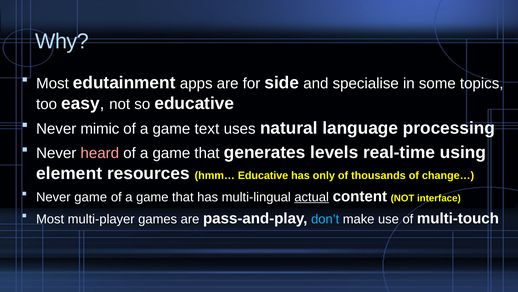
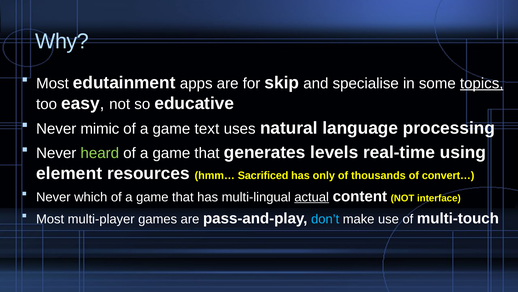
side: side -> skip
topics underline: none -> present
heard colour: pink -> light green
hmm… Educative: Educative -> Sacrificed
change…: change… -> convert…
Never game: game -> which
